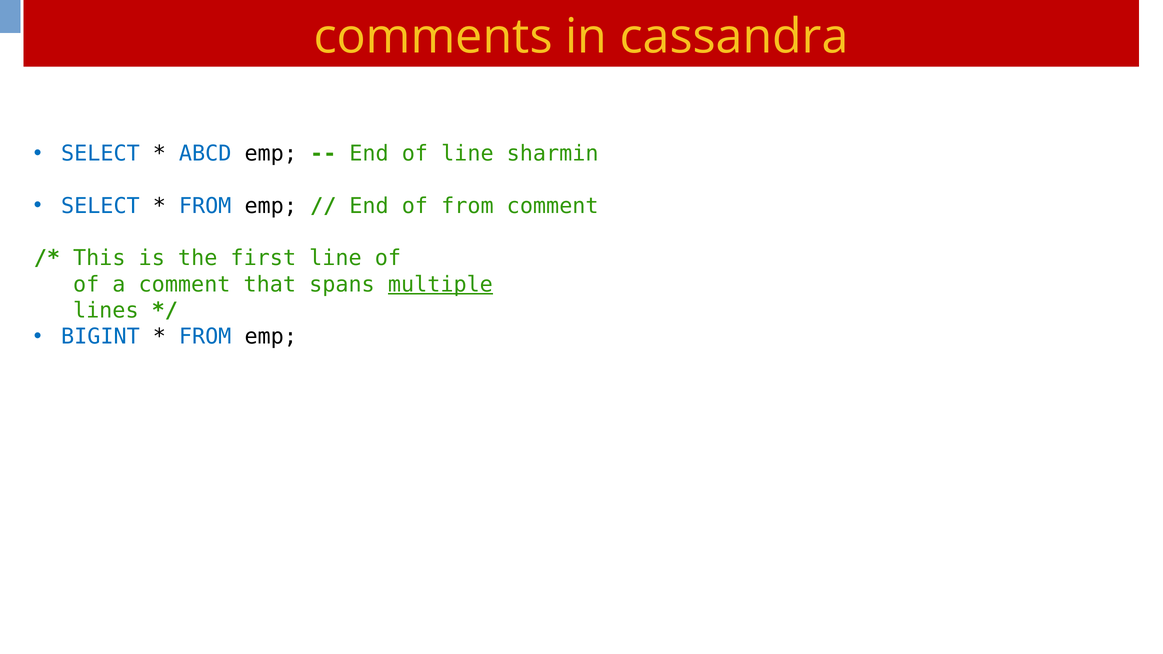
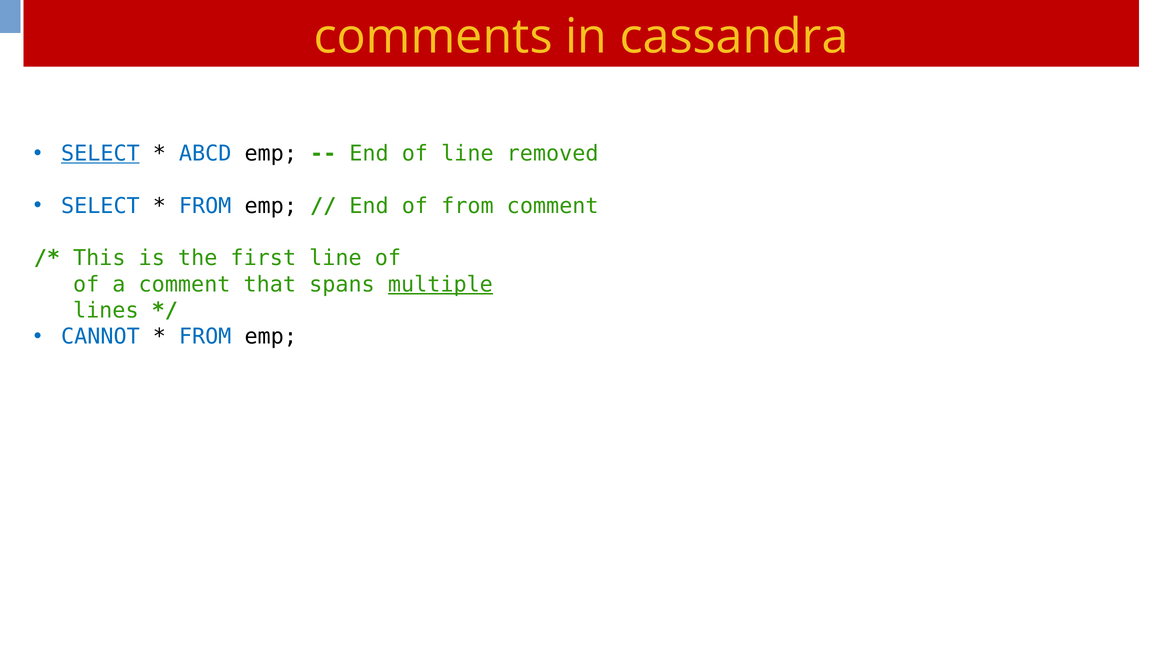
SELECT at (100, 154) underline: none -> present
sharmin: sharmin -> removed
BIGINT: BIGINT -> CANNOT
